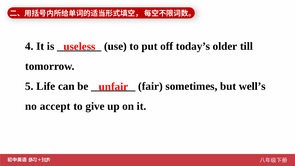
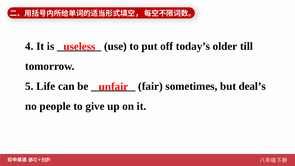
well’s: well’s -> deal’s
accept: accept -> people
